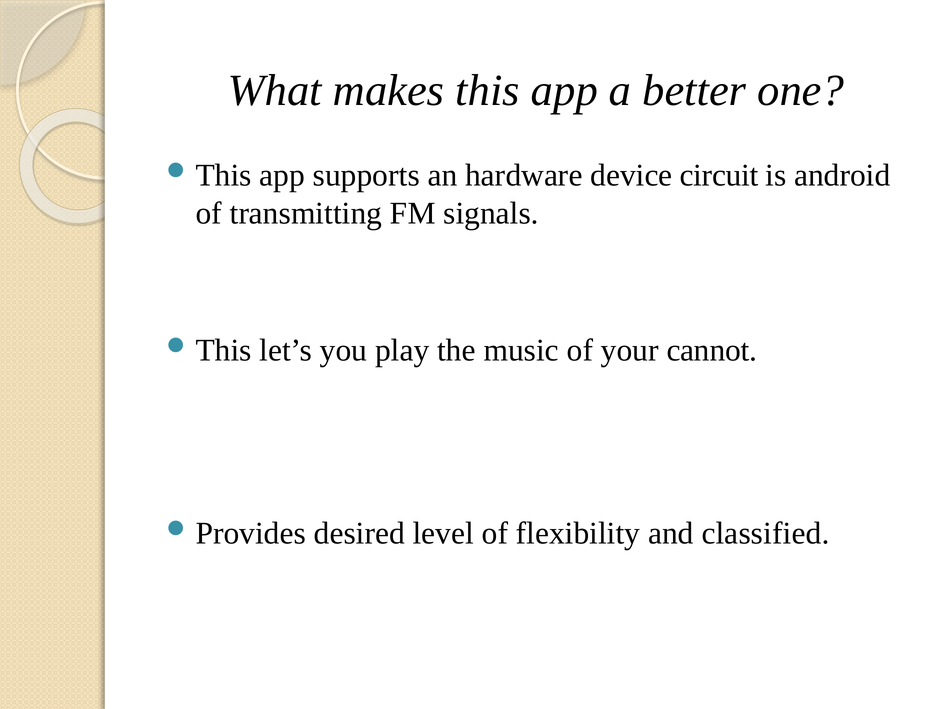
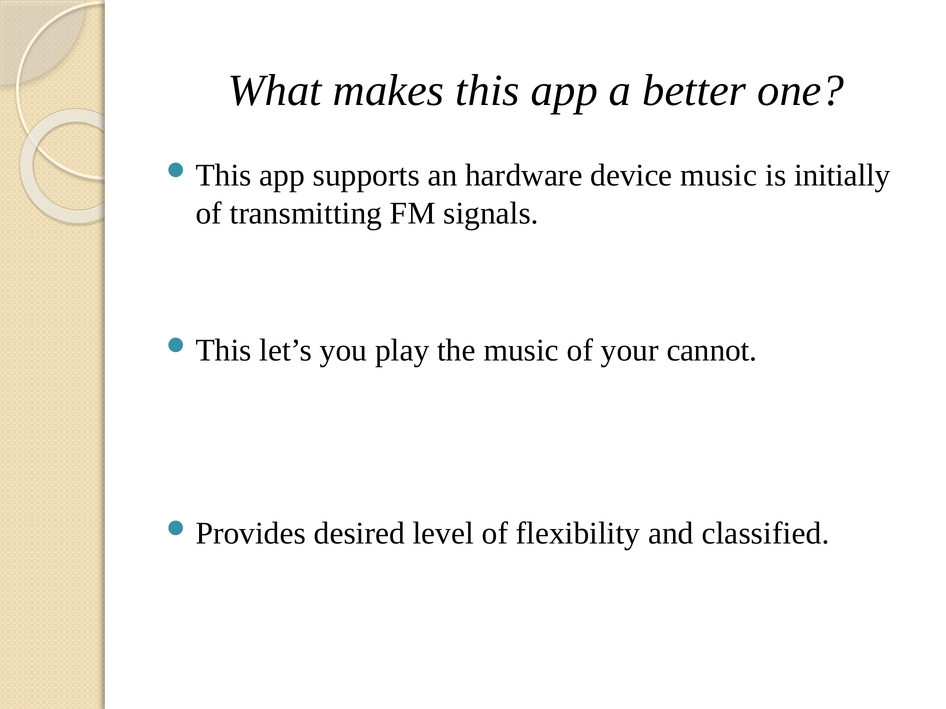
device circuit: circuit -> music
android: android -> initially
